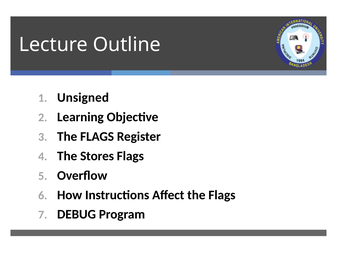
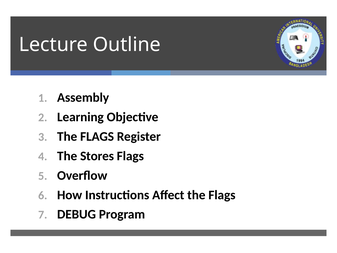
Unsigned: Unsigned -> Assembly
